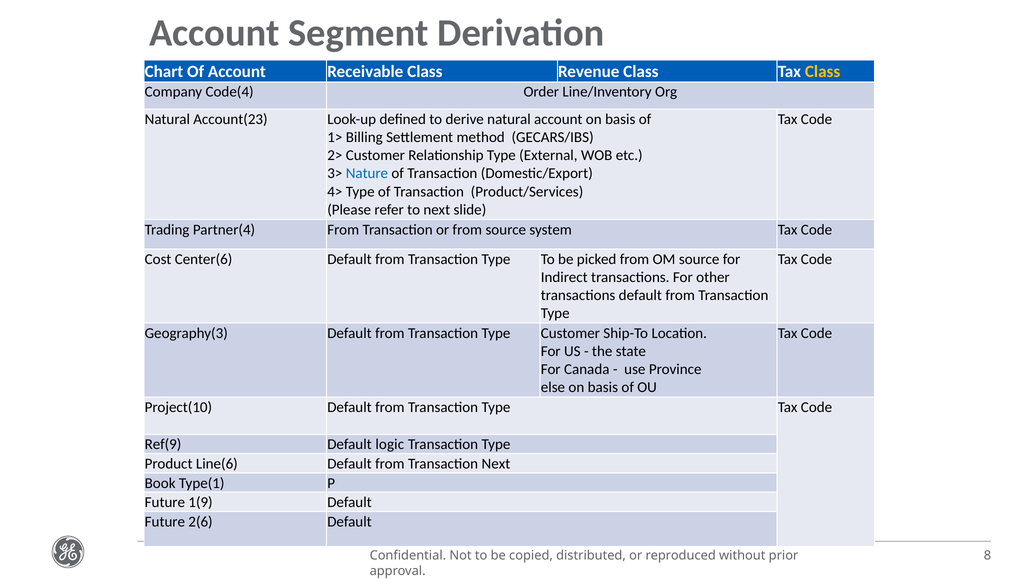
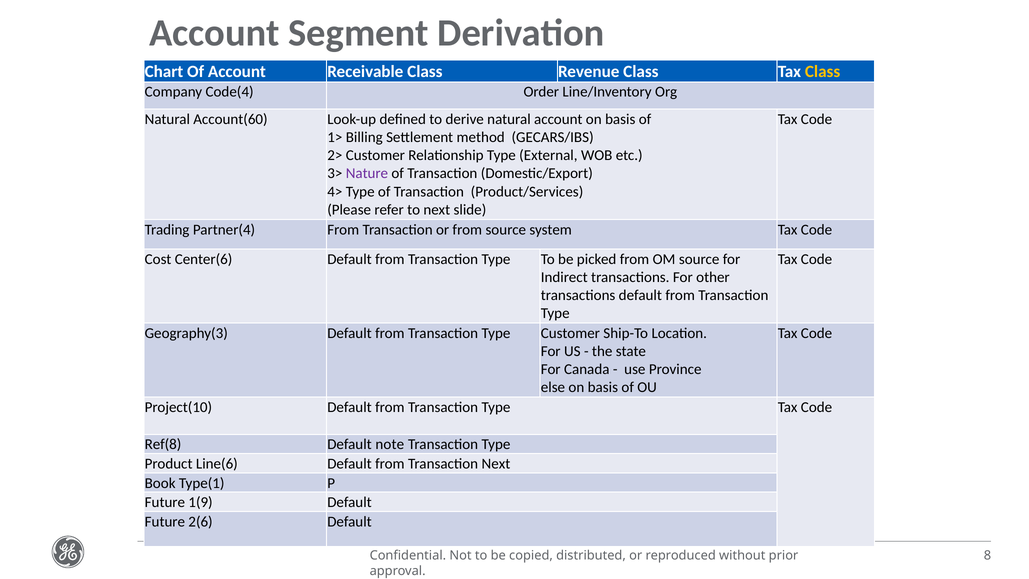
Account(23: Account(23 -> Account(60
Nature colour: blue -> purple
Ref(9: Ref(9 -> Ref(8
logic: logic -> note
